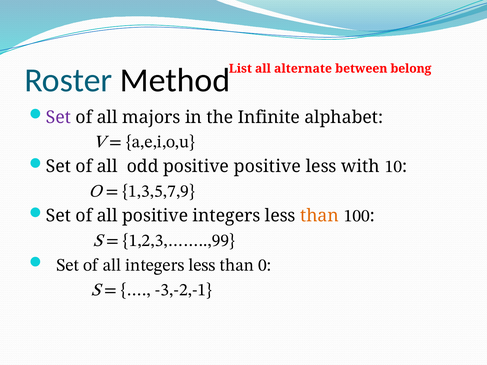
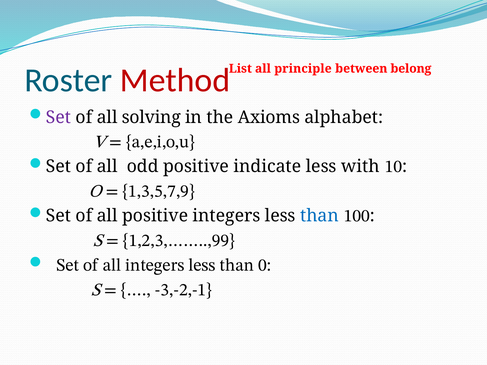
alternate: alternate -> principle
Method colour: black -> red
majors: majors -> solving
Infinite: Infinite -> Axioms
positive at (267, 167): positive -> indicate
than at (319, 216) colour: orange -> blue
